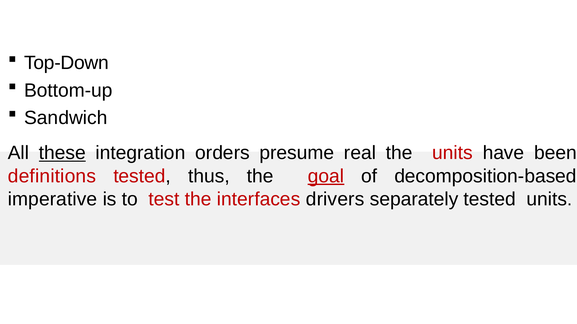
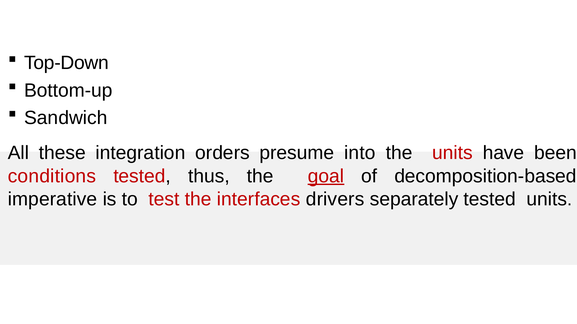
these underline: present -> none
real: real -> into
definitions: definitions -> conditions
